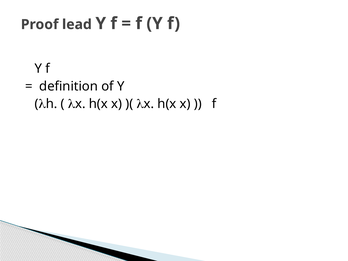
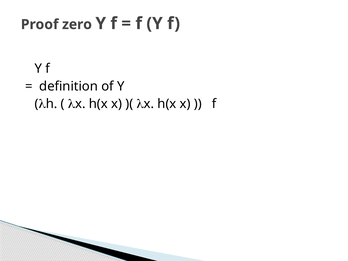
lead: lead -> zero
